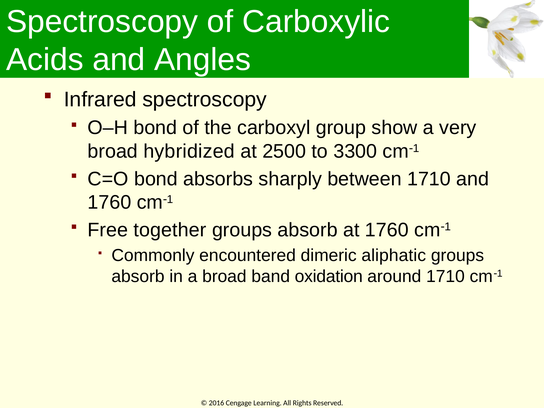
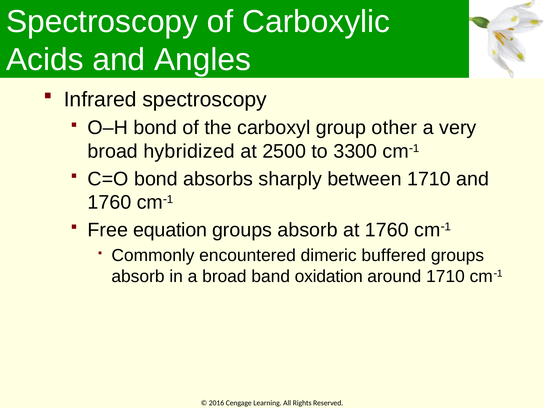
show: show -> other
together: together -> equation
aliphatic: aliphatic -> buffered
